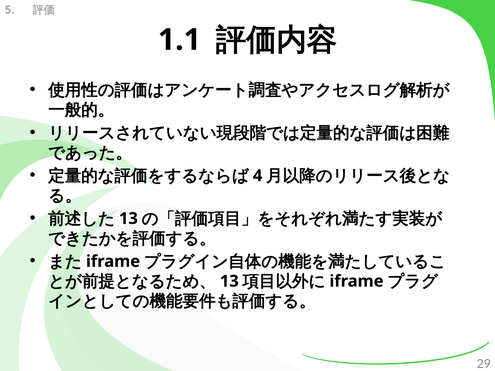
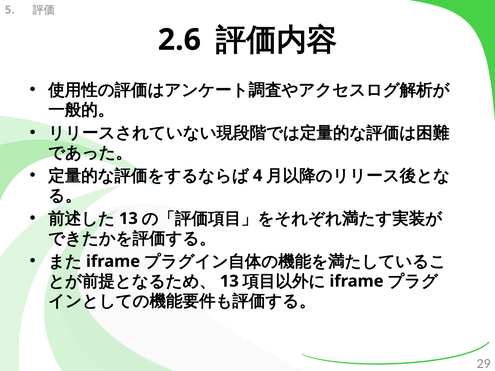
1.1: 1.1 -> 2.6
